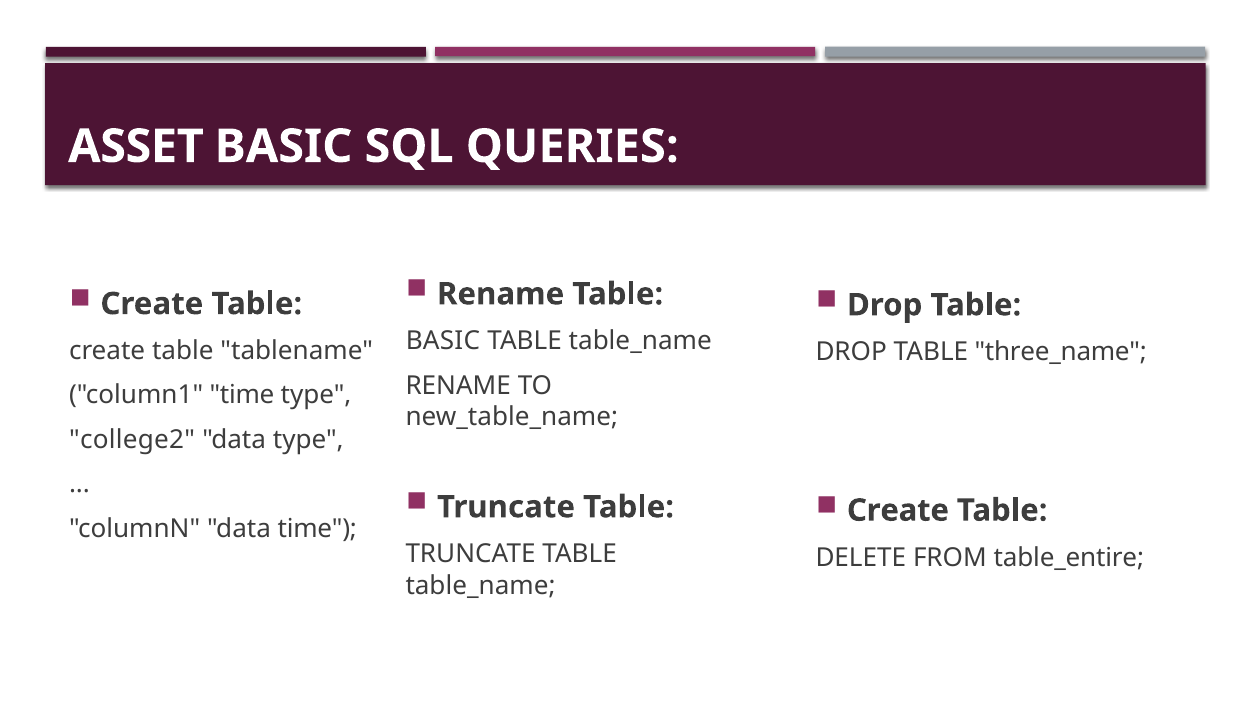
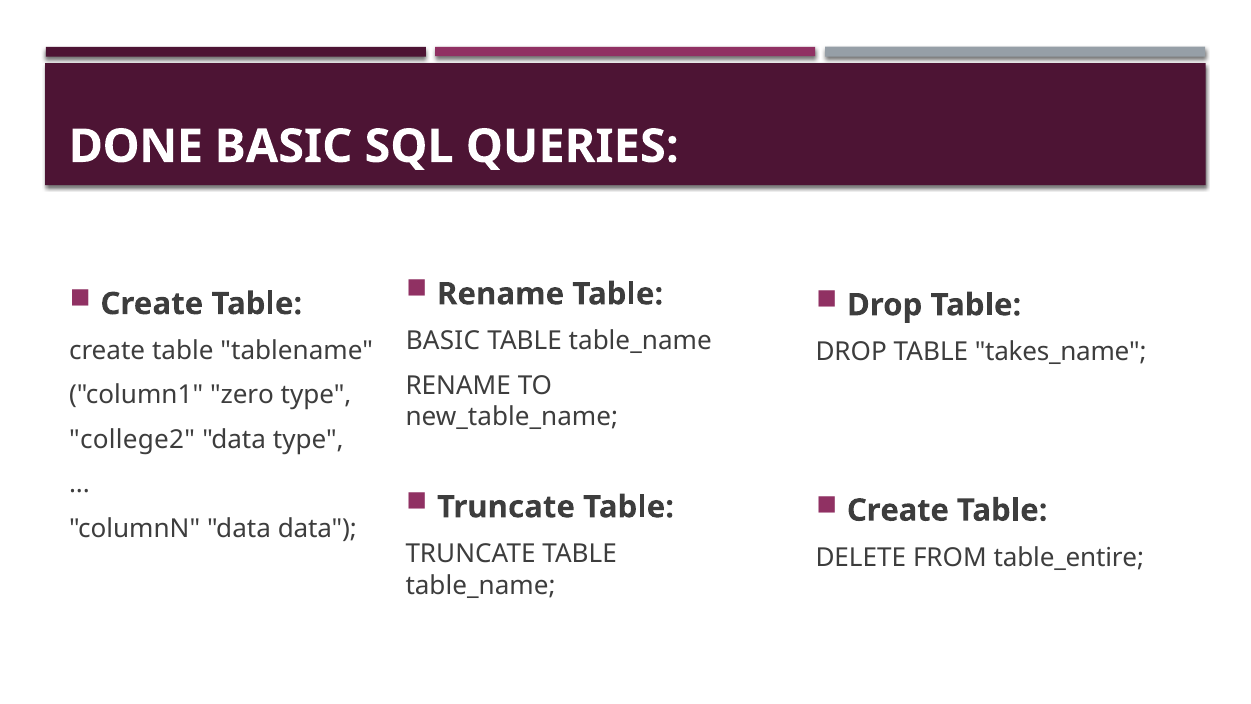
ASSET: ASSET -> DONE
three_name: three_name -> takes_name
column1 time: time -> zero
data time: time -> data
